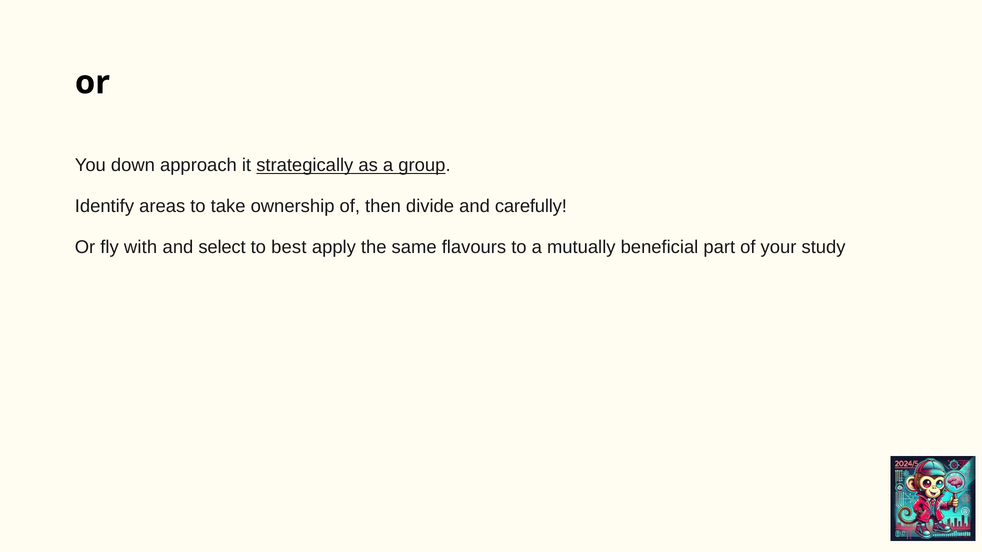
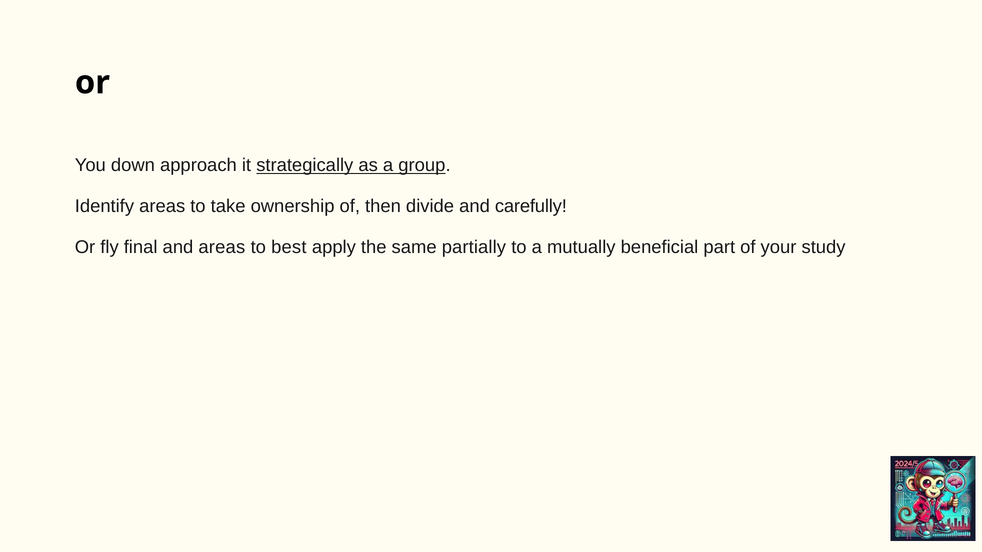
with: with -> final
and select: select -> areas
flavours: flavours -> partially
